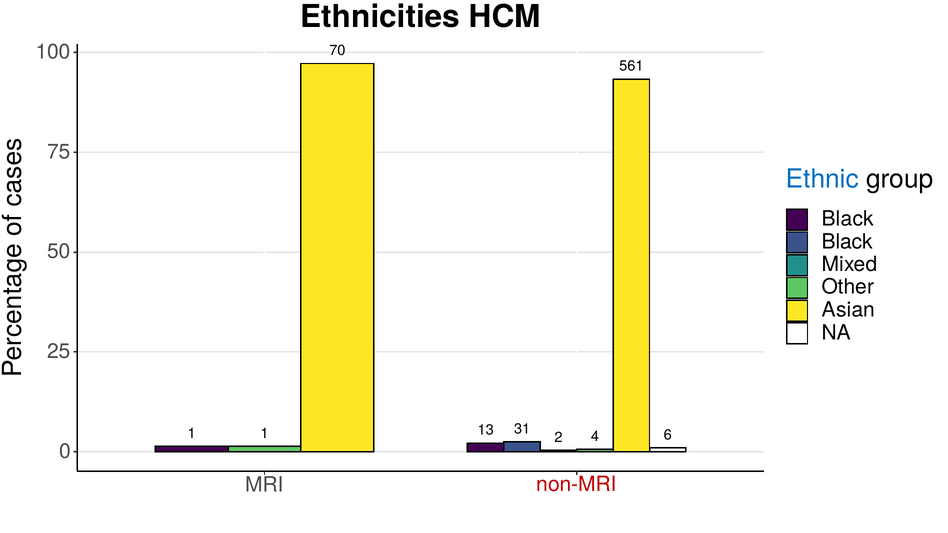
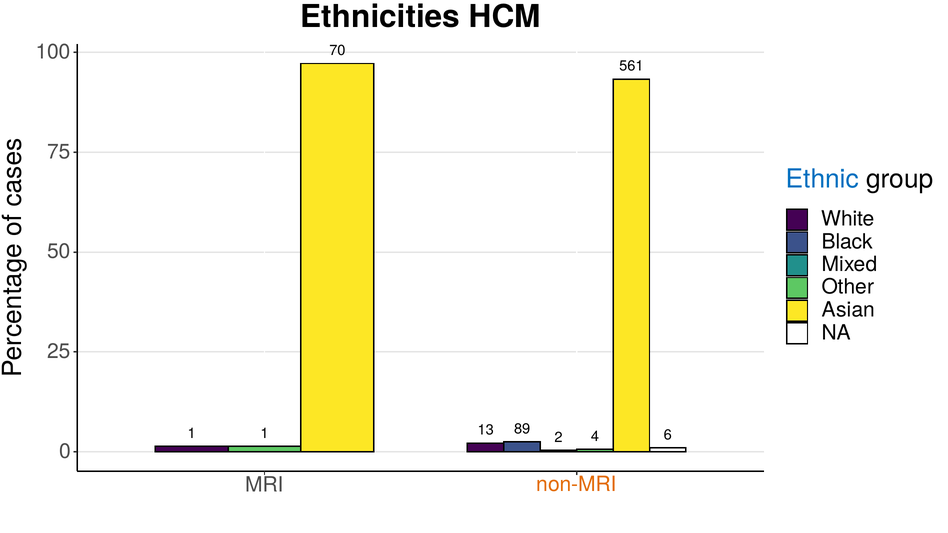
Black at (848, 219): Black -> White
31: 31 -> 89
non-MRI colour: red -> orange
